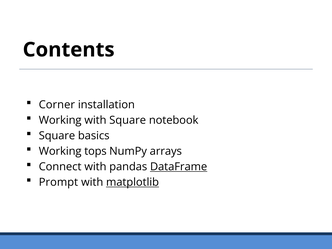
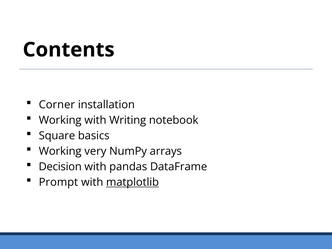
with Square: Square -> Writing
tops: tops -> very
Connect: Connect -> Decision
DataFrame underline: present -> none
